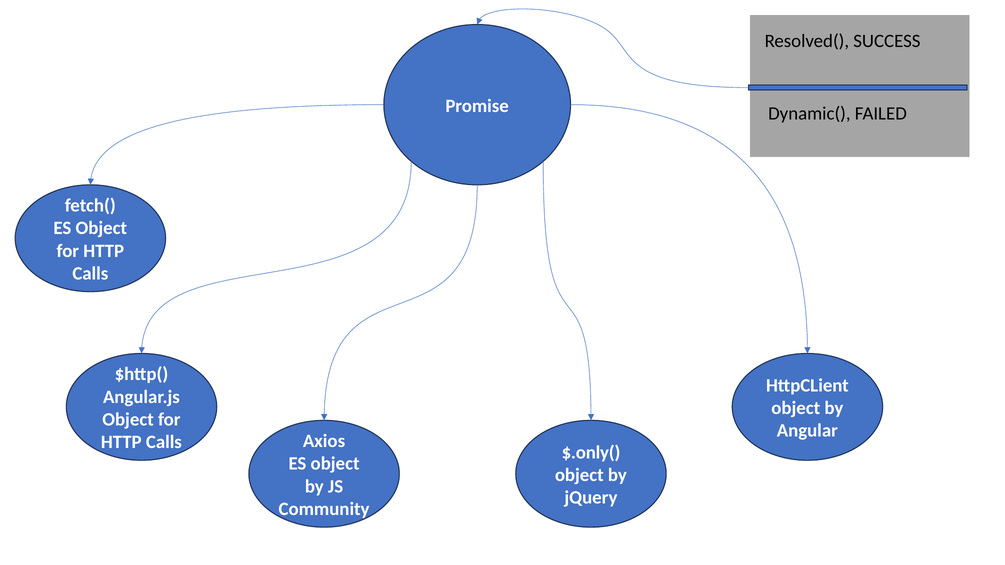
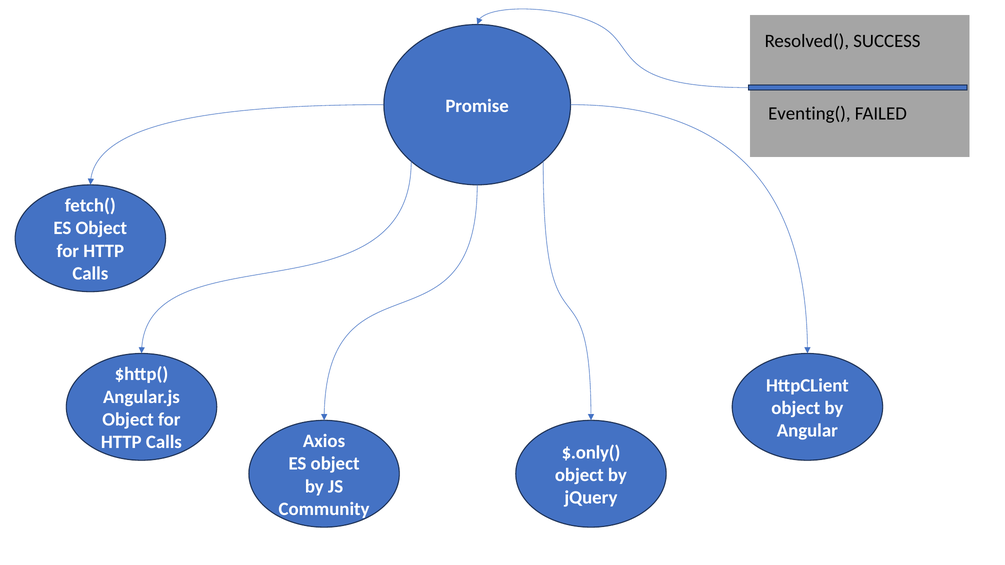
Dynamic(: Dynamic( -> Eventing(
